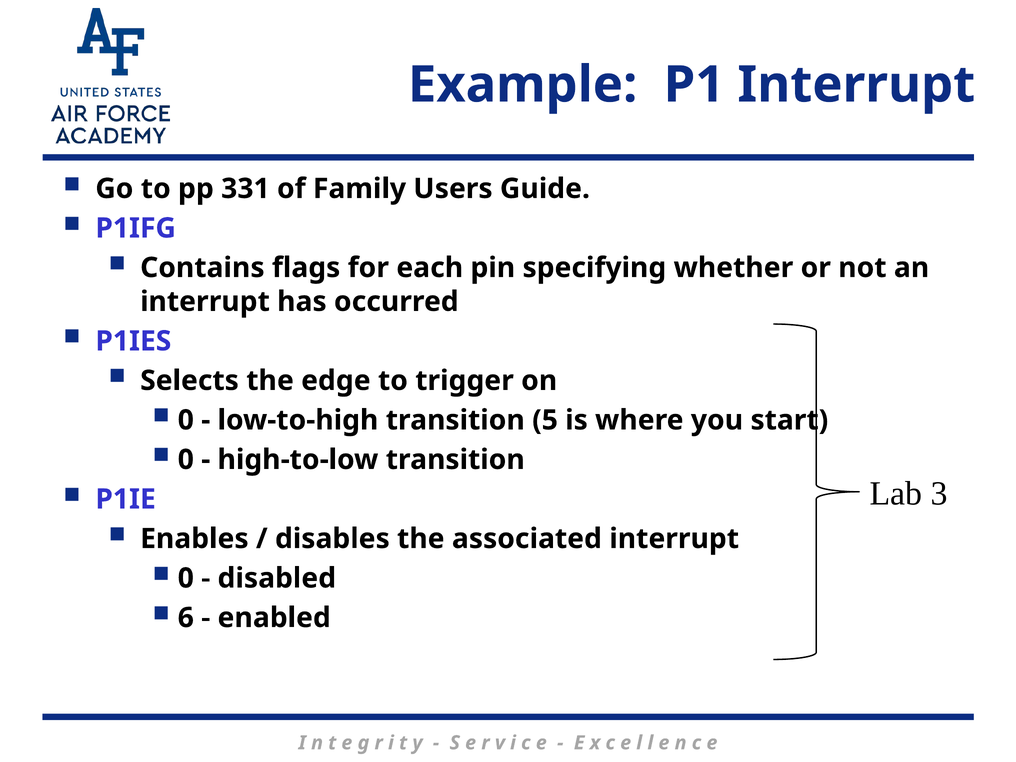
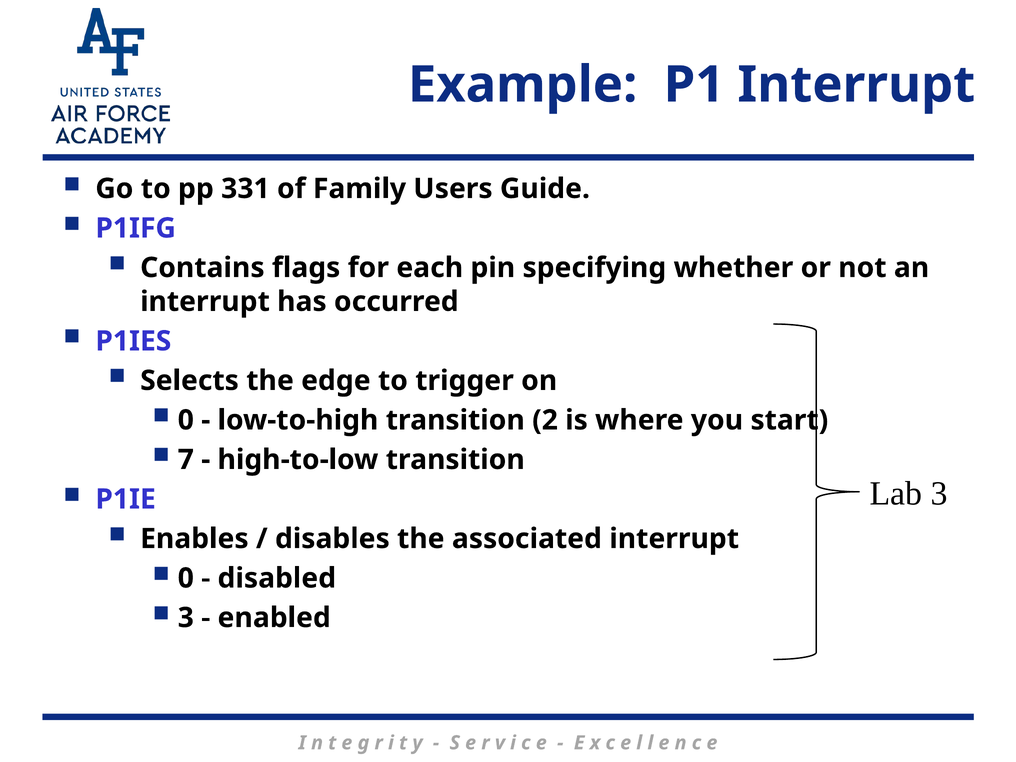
5: 5 -> 2
0 at (186, 460): 0 -> 7
6 at (186, 618): 6 -> 3
